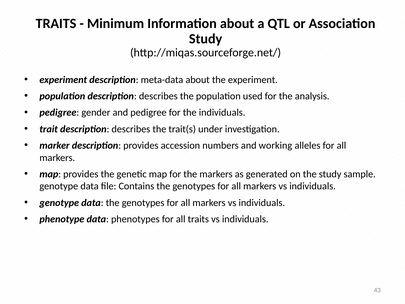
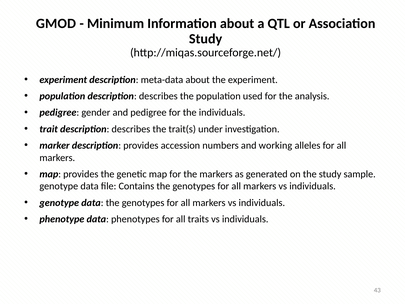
TRAITS at (56, 24): TRAITS -> GMOD
